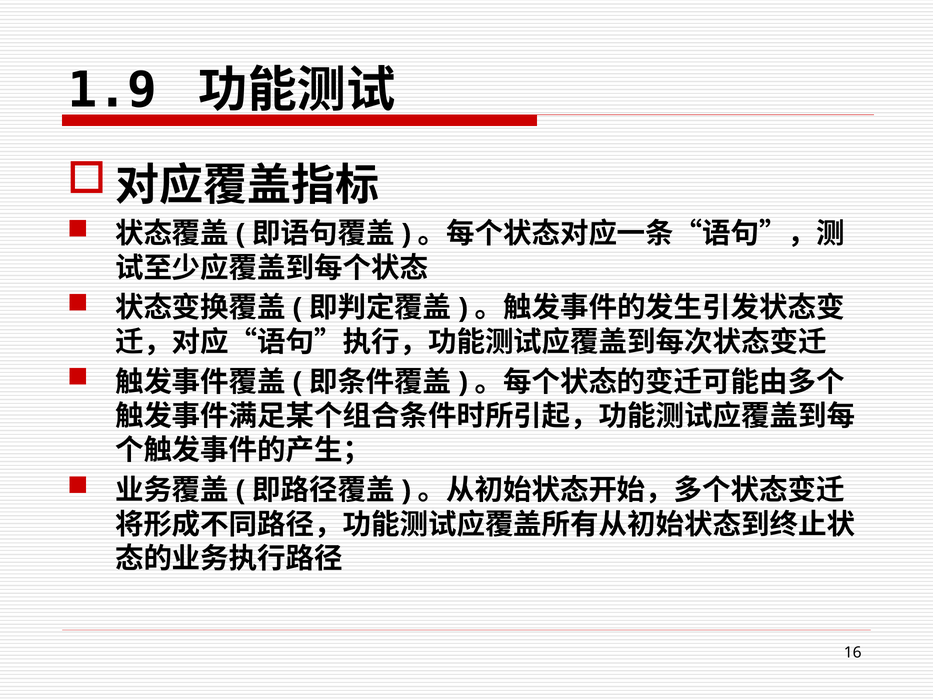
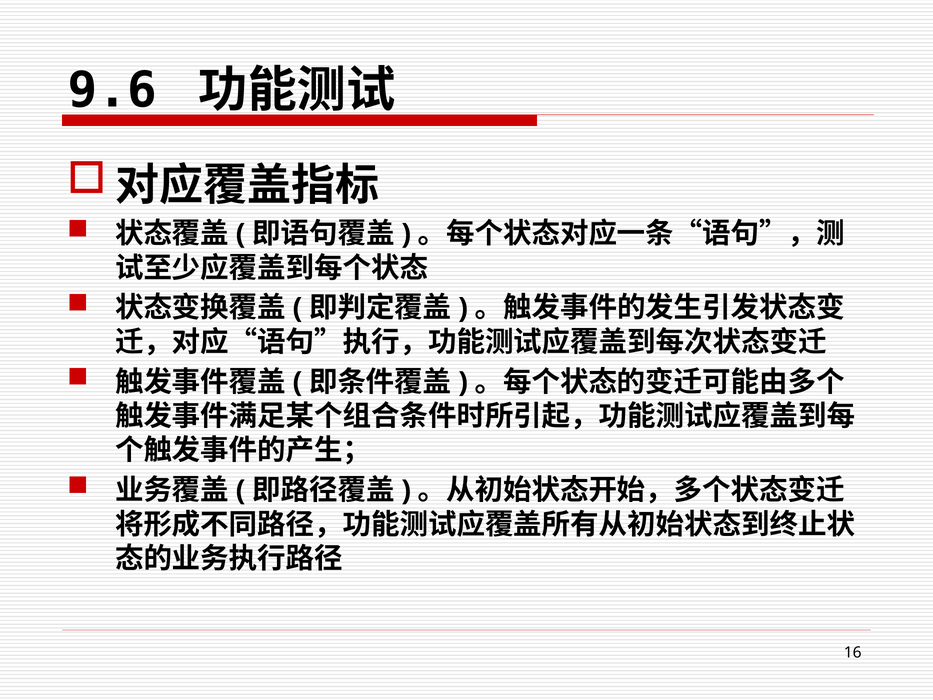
1.9: 1.9 -> 9.6
